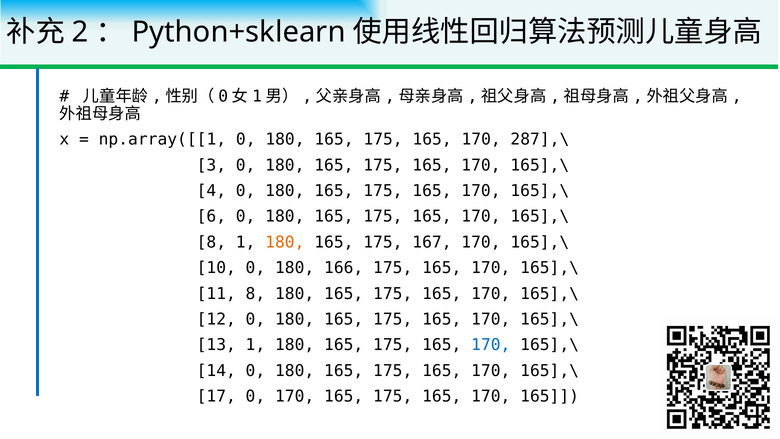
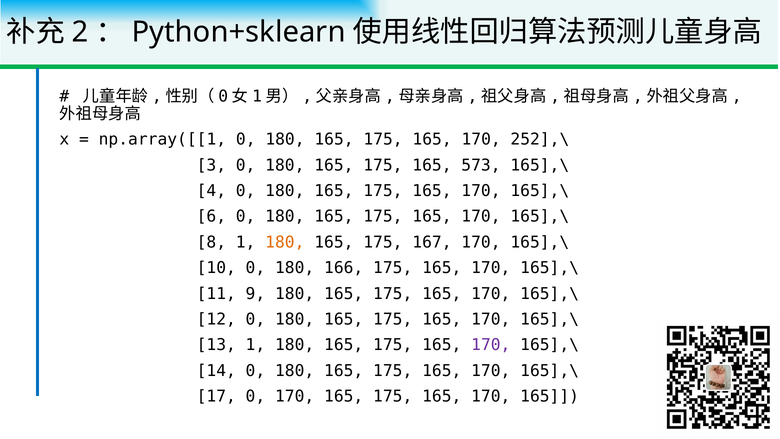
287],\: 287],\ -> 252],\
170 at (481, 165): 170 -> 573
11 8: 8 -> 9
170 at (491, 345) colour: blue -> purple
